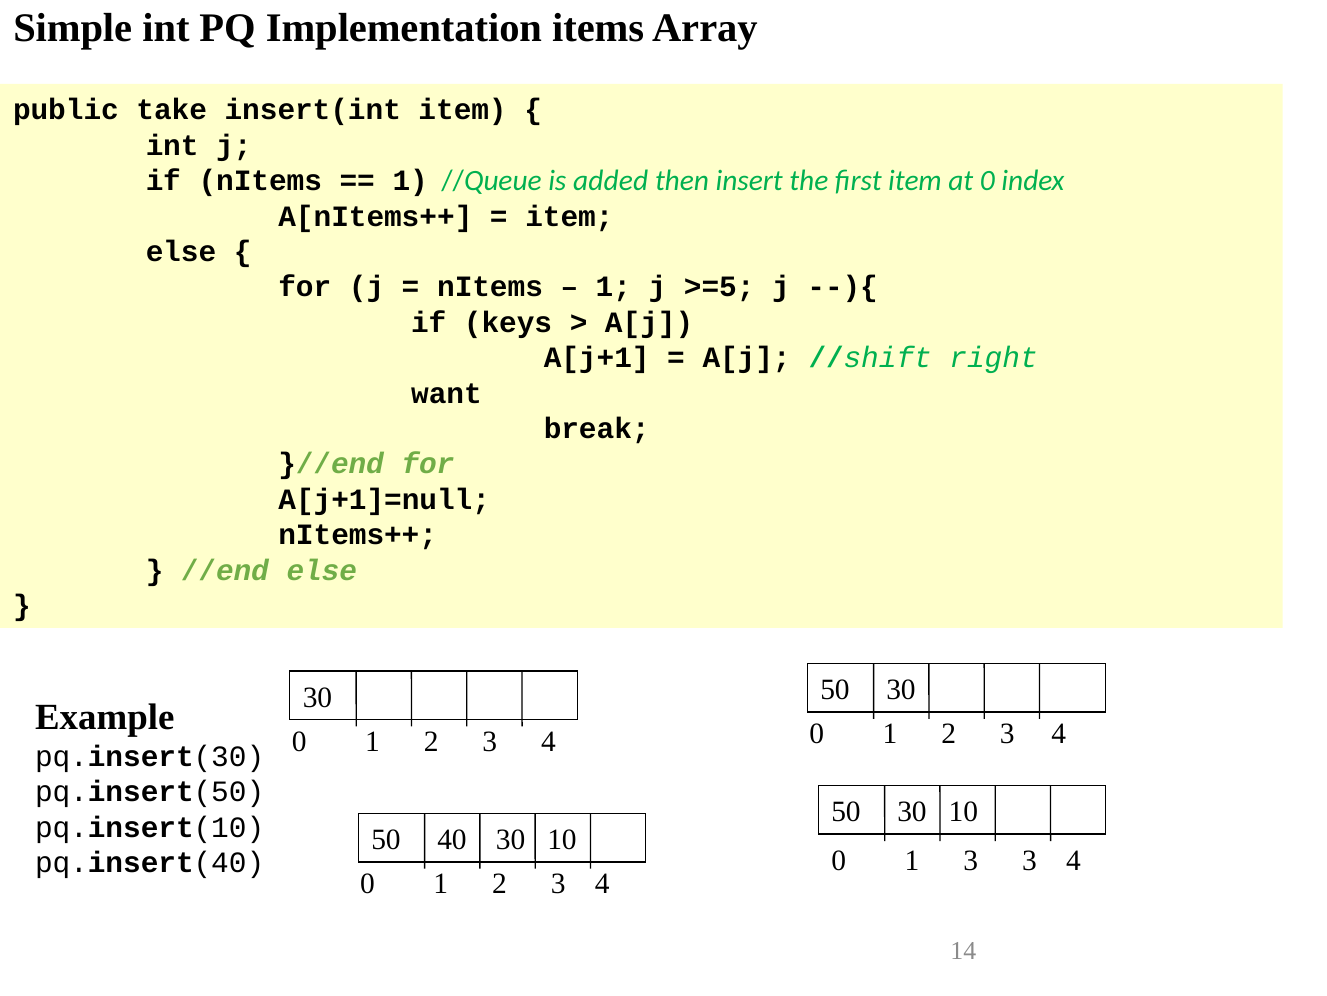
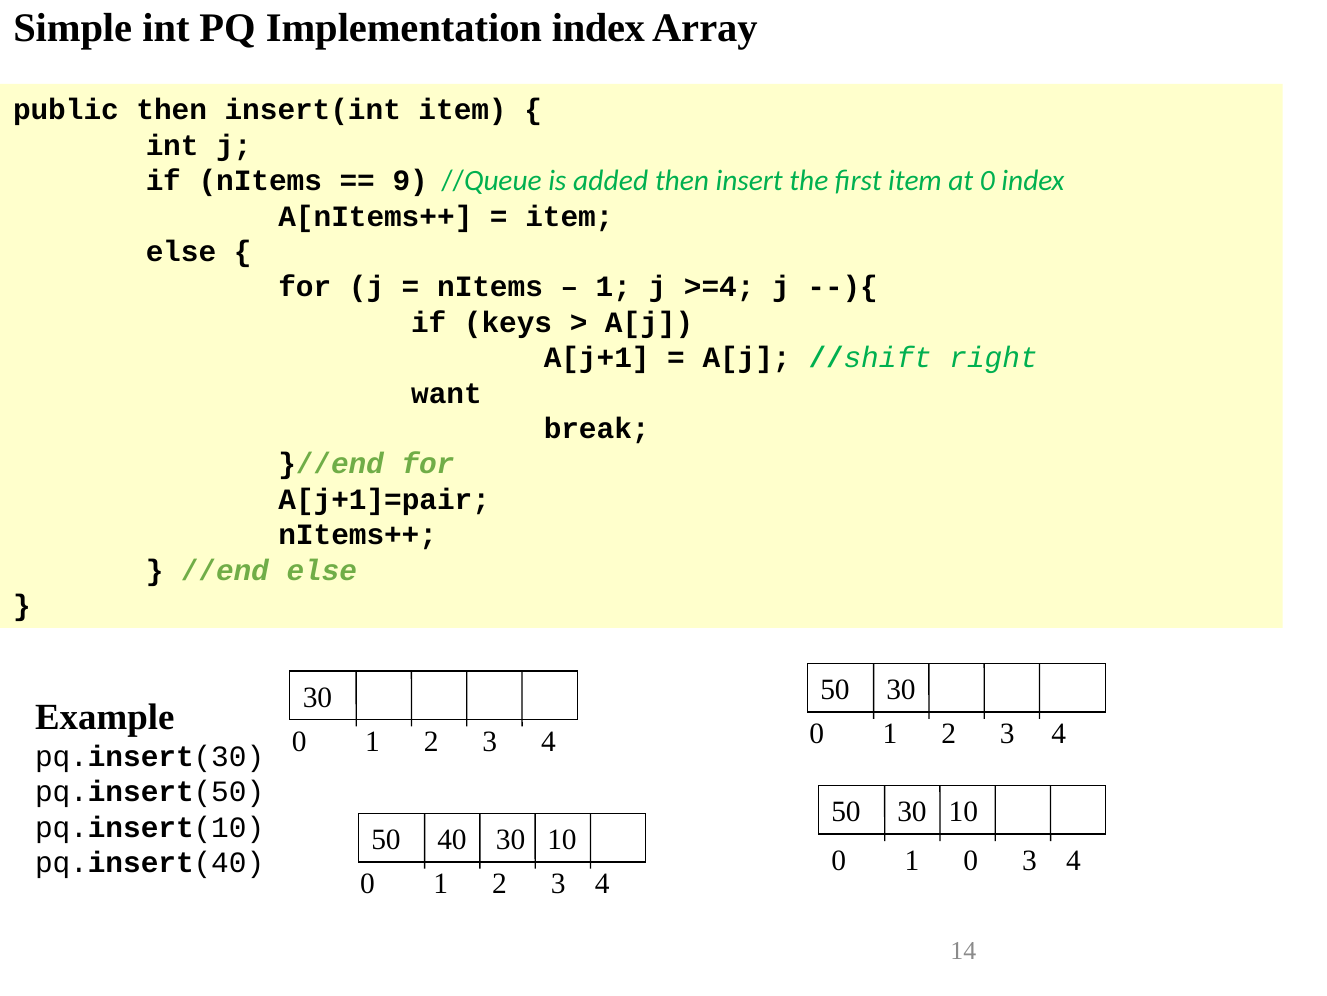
Implementation items: items -> index
public take: take -> then
1 at (410, 181): 1 -> 9
>=5: >=5 -> >=4
A[j+1]=null: A[j+1]=null -> A[j+1]=pair
1 3: 3 -> 0
